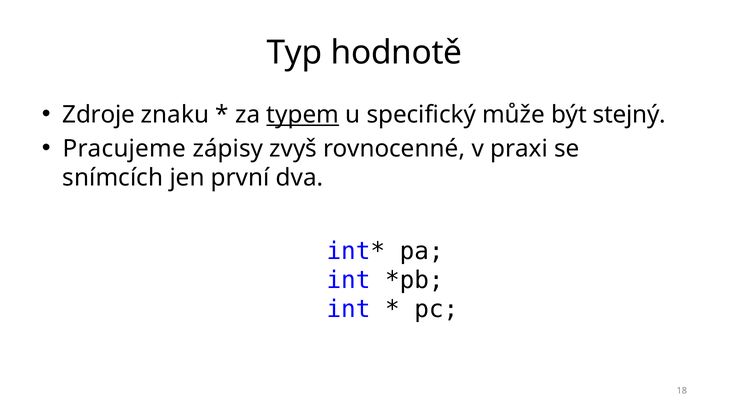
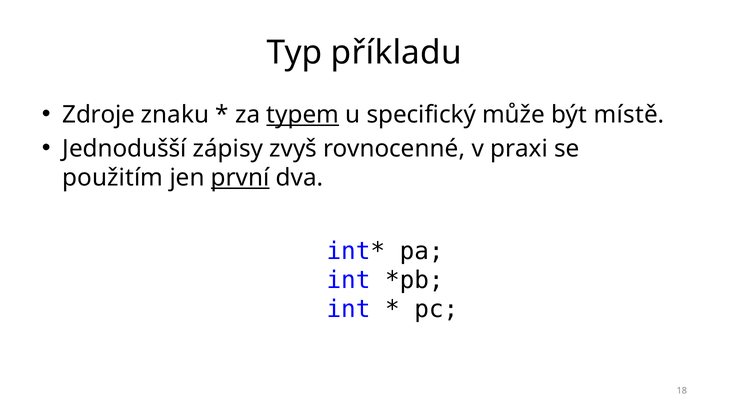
hodnotě: hodnotě -> příkladu
stejný: stejný -> místě
Pracujeme: Pracujeme -> Jednodušší
snímcích: snímcích -> použitím
první underline: none -> present
